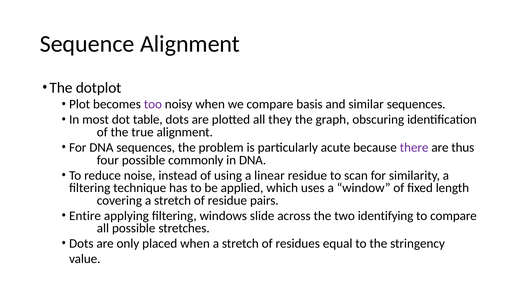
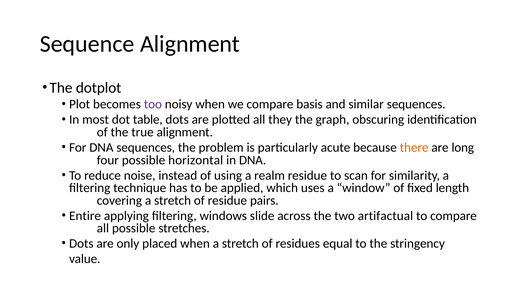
there colour: purple -> orange
thus: thus -> long
commonly: commonly -> horizontal
linear: linear -> realm
identifying: identifying -> artifactual
